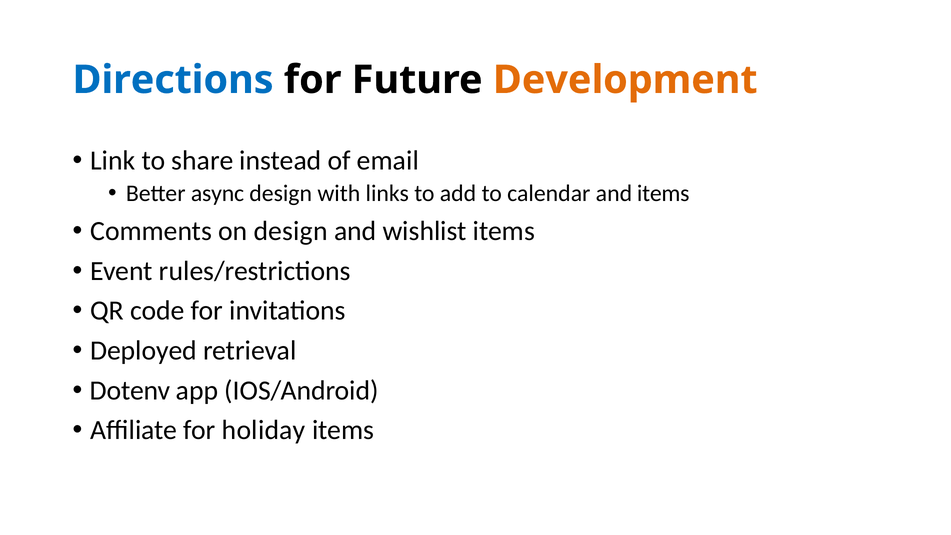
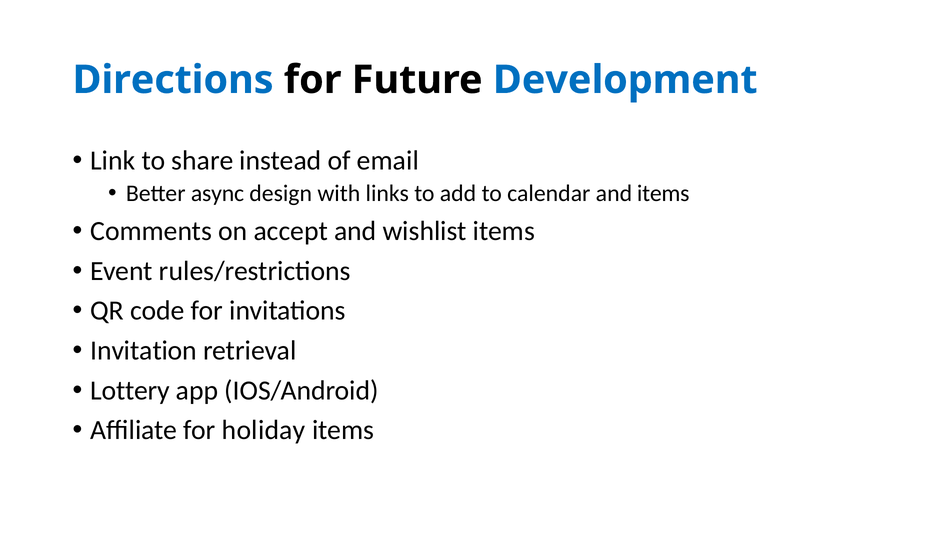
Development colour: orange -> blue
on design: design -> accept
Deployed: Deployed -> Invitation
Dotenv: Dotenv -> Lottery
